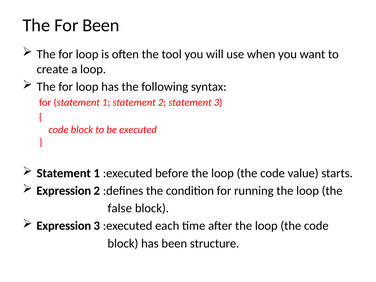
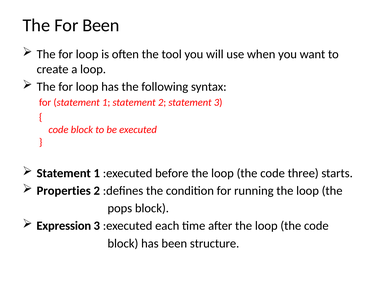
value: value -> three
Expression at (64, 191): Expression -> Properties
false: false -> pops
